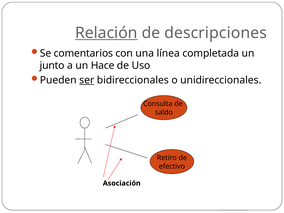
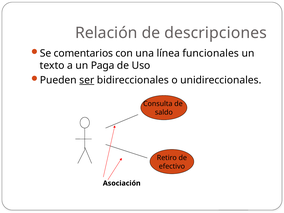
Relación underline: present -> none
completada: completada -> funcionales
junto: junto -> texto
Hace: Hace -> Paga
